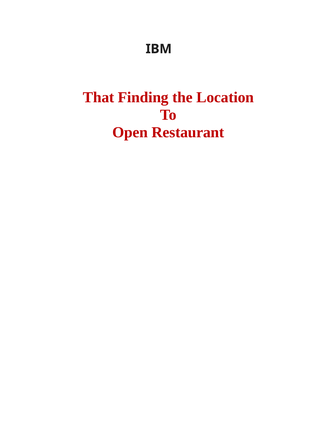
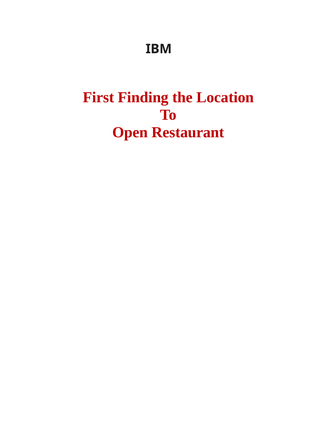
That: That -> First
